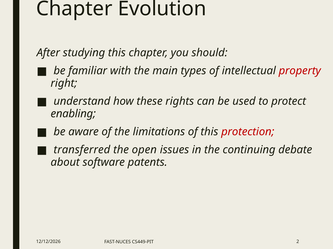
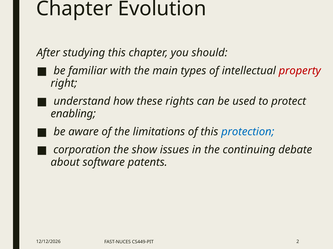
protection colour: red -> blue
transferred: transferred -> corporation
open: open -> show
